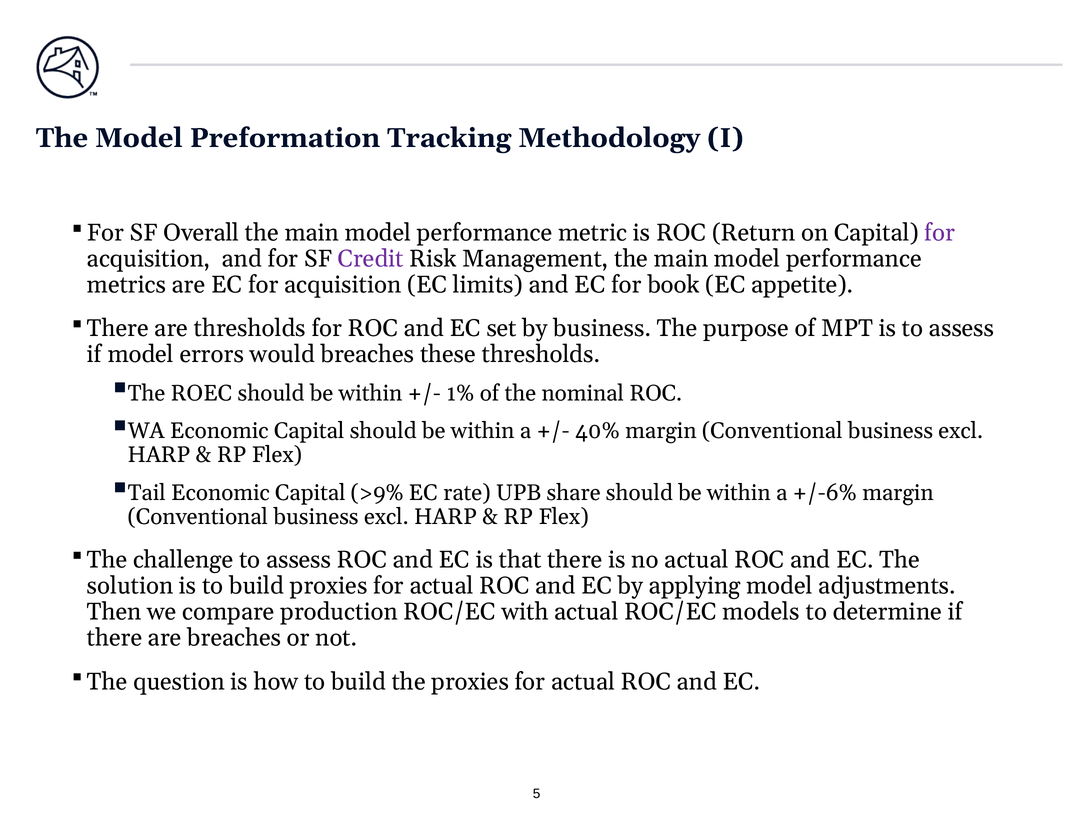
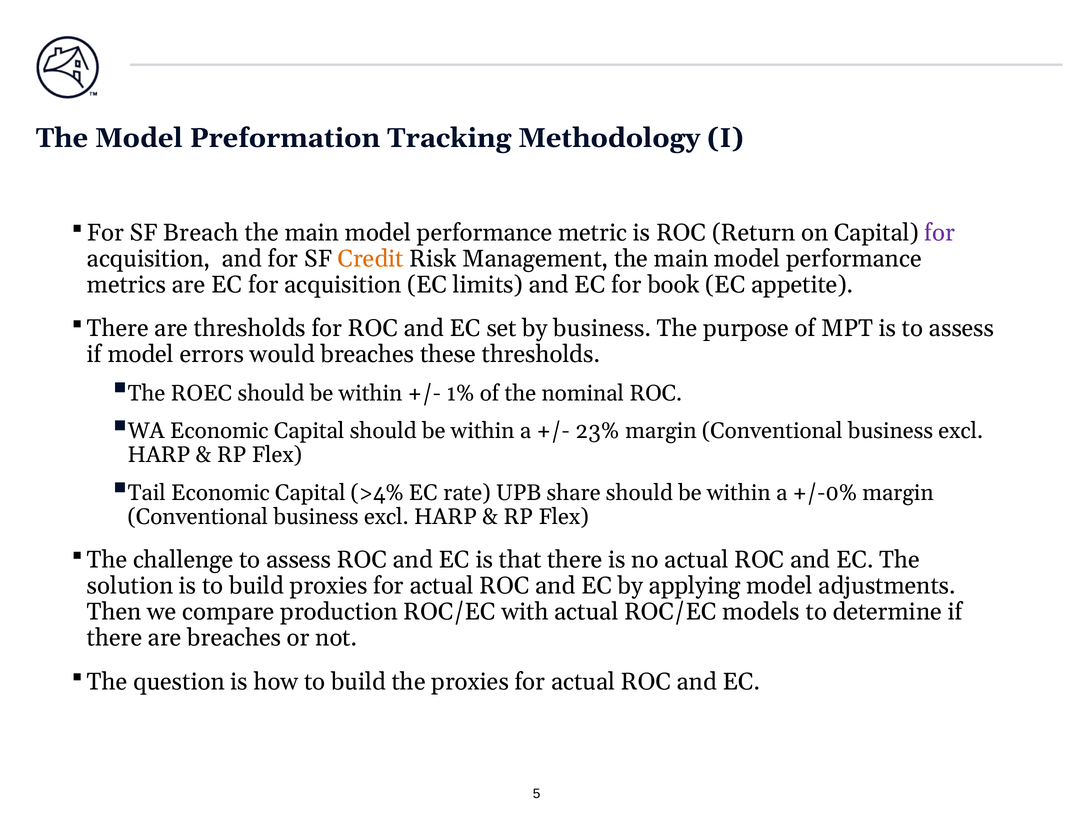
Overall: Overall -> Breach
Credit colour: purple -> orange
40%: 40% -> 23%
>9%: >9% -> >4%
+/-6%: +/-6% -> +/-0%
